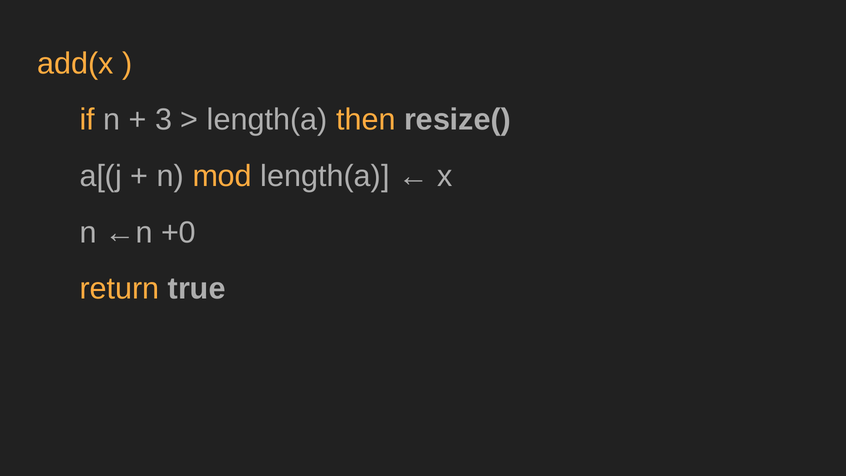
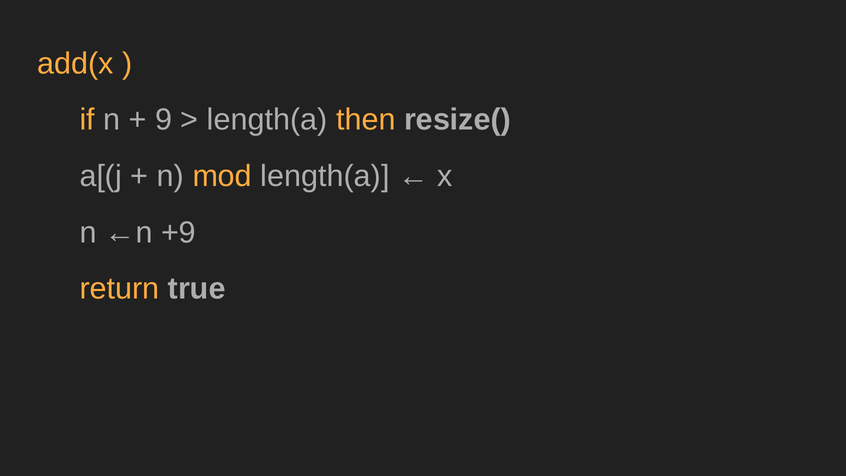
3: 3 -> 9
+0: +0 -> +9
